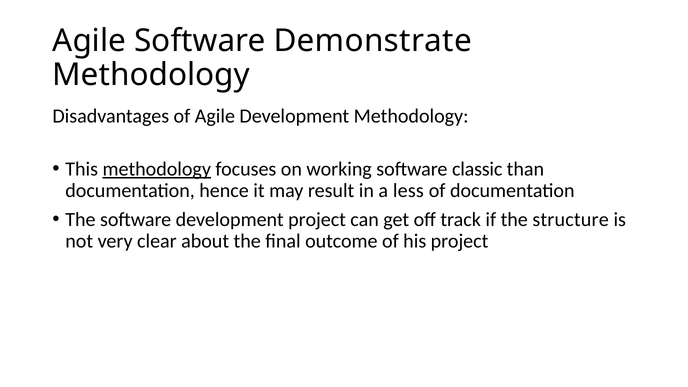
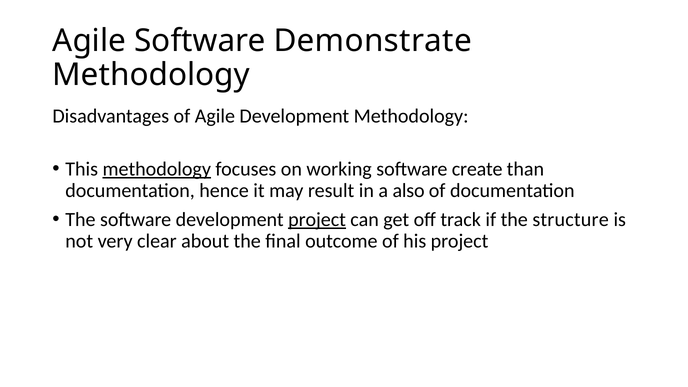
classic: classic -> create
less: less -> also
project at (317, 220) underline: none -> present
